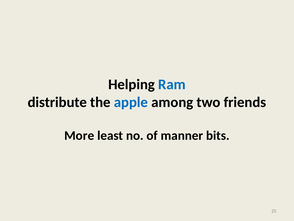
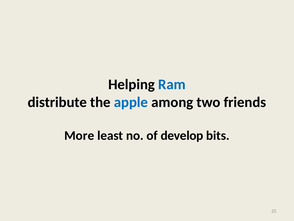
manner: manner -> develop
